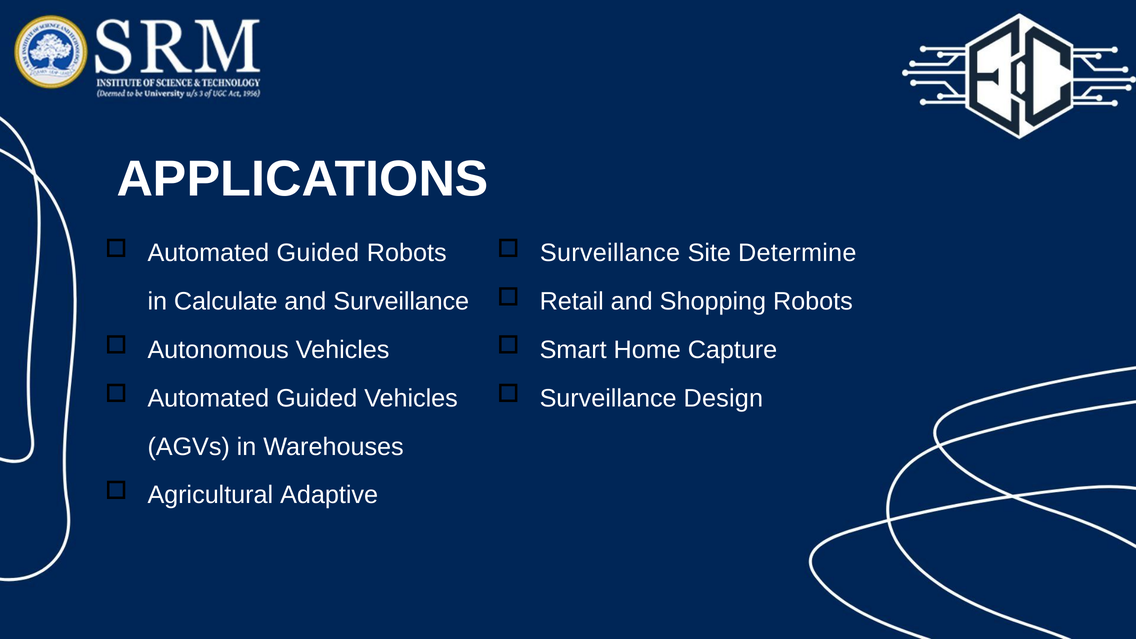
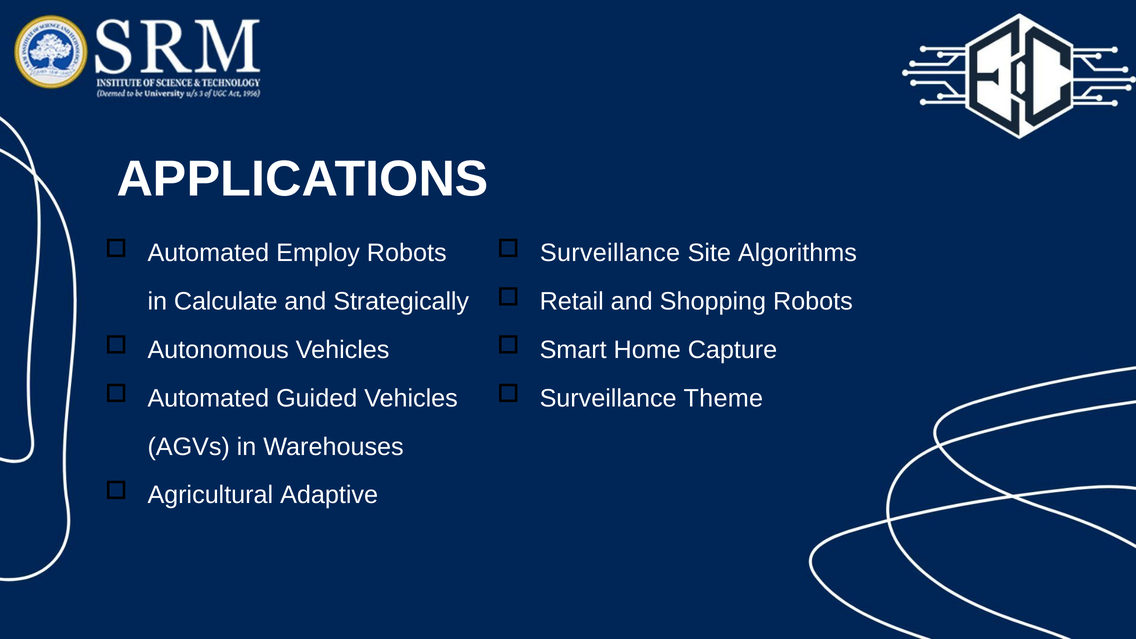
Guided at (318, 253): Guided -> Employ
Determine: Determine -> Algorithms
and Surveillance: Surveillance -> Strategically
Design: Design -> Theme
